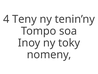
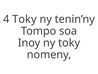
4 Teny: Teny -> Toky
